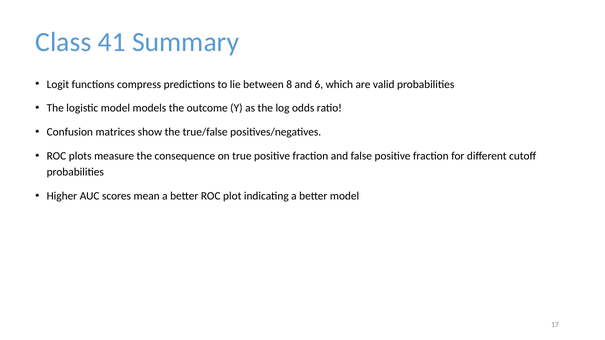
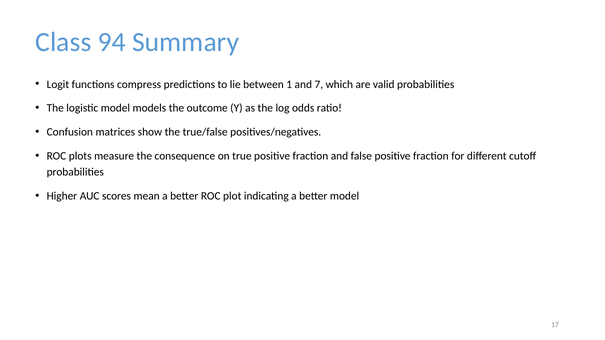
41: 41 -> 94
8: 8 -> 1
6: 6 -> 7
